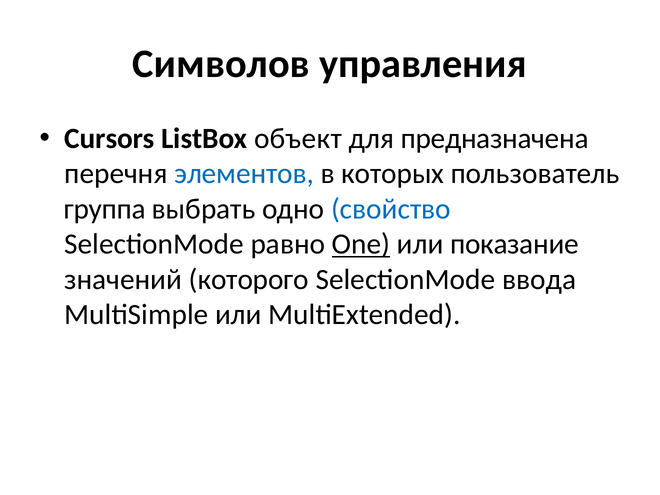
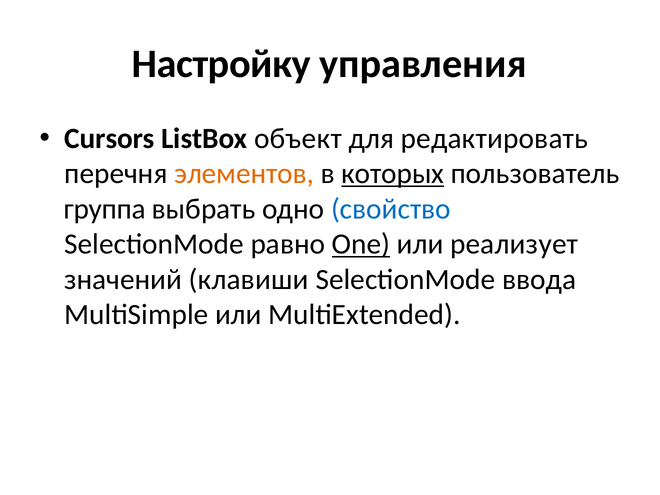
Символов: Символов -> Настройку
предназначена: предназначена -> редактировать
элементов colour: blue -> orange
которых underline: none -> present
показание: показание -> реализует
которого: которого -> клавиши
